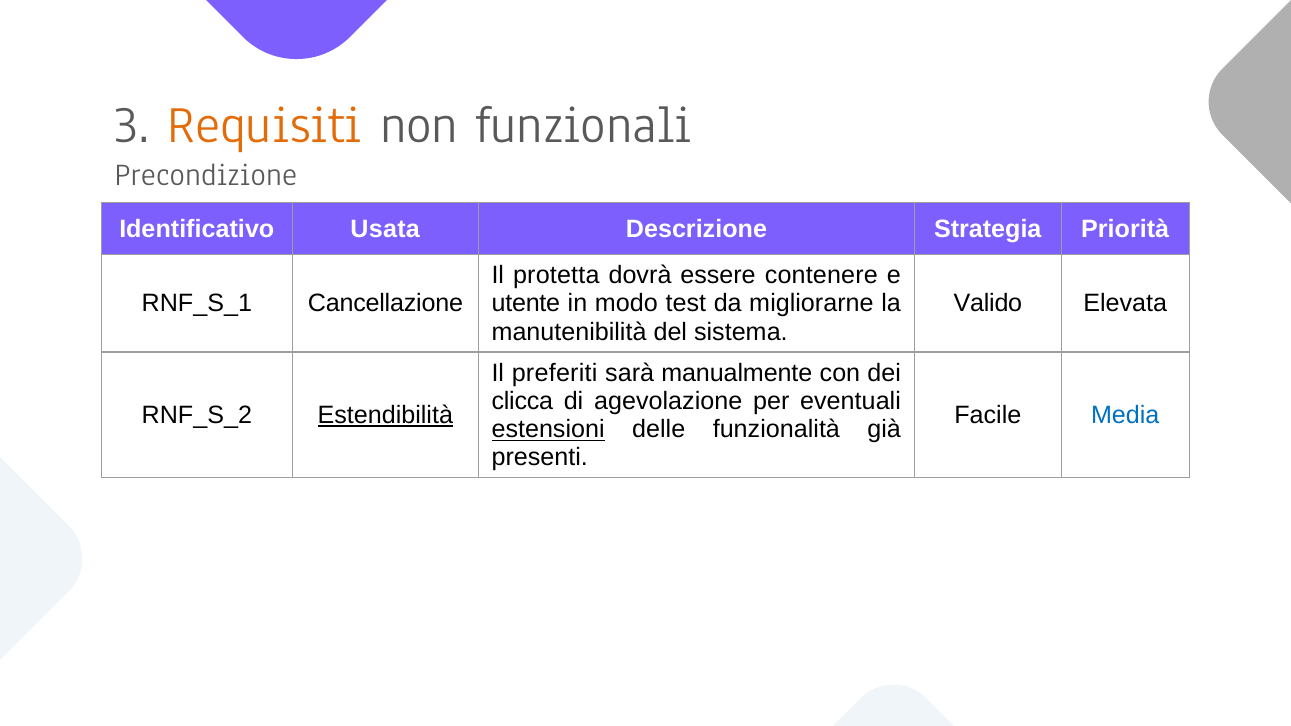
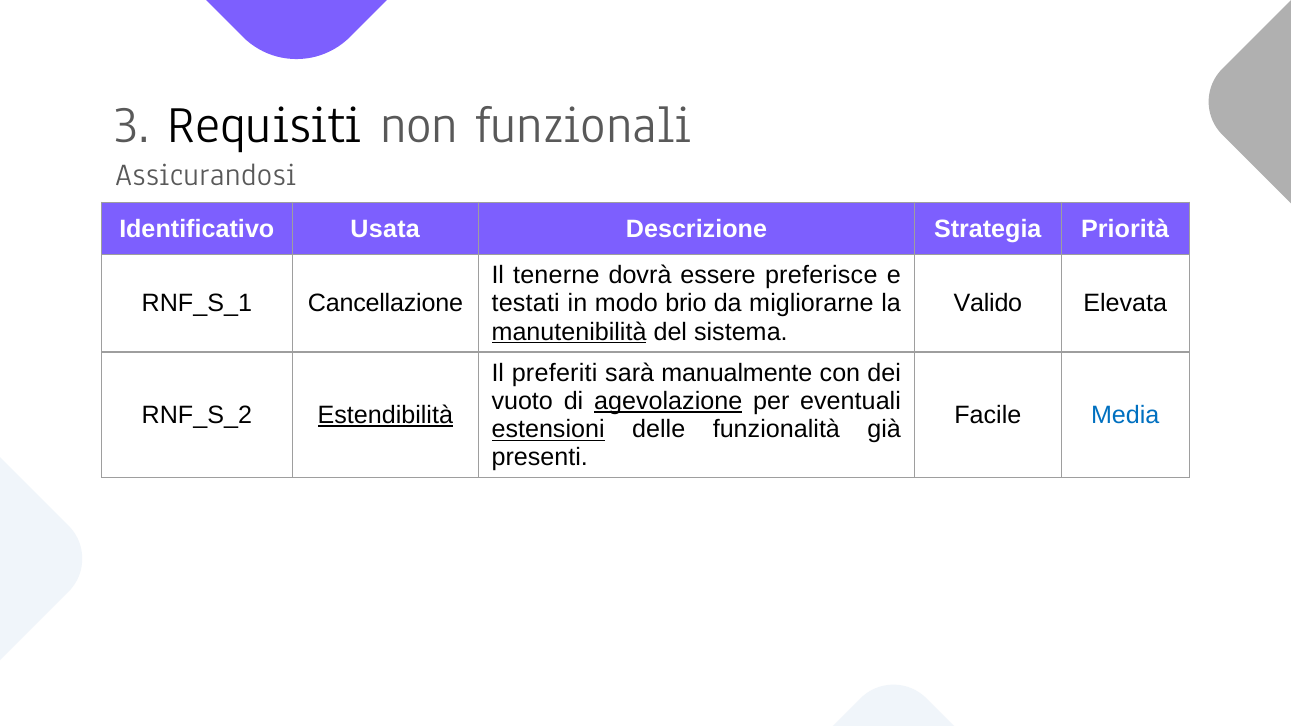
Requisiti colour: orange -> black
Precondizione: Precondizione -> Assicurandosi
protetta: protetta -> tenerne
contenere: contenere -> preferisce
utente: utente -> testati
test: test -> brio
manutenibilità underline: none -> present
clicca: clicca -> vuoto
agevolazione underline: none -> present
